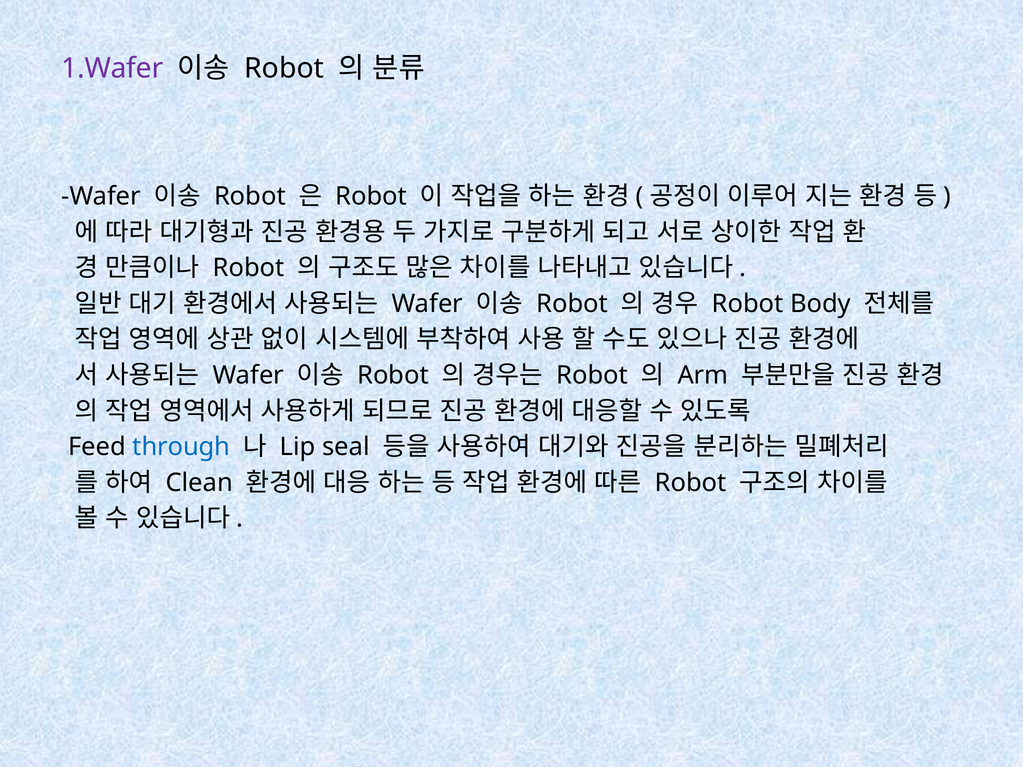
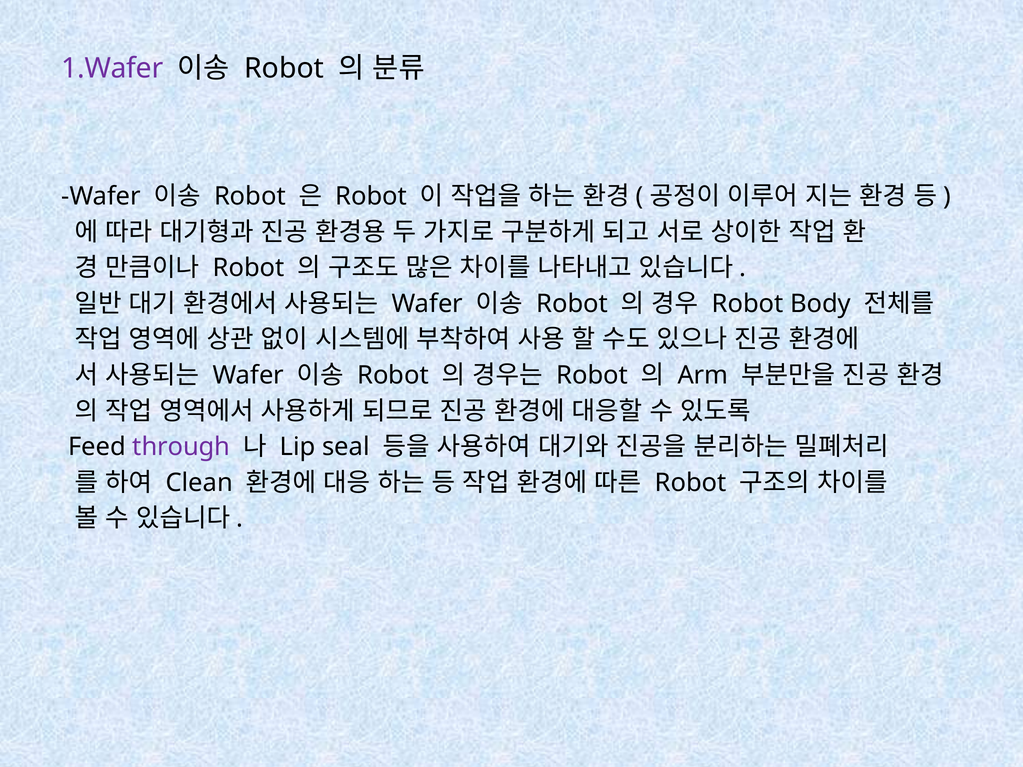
through colour: blue -> purple
